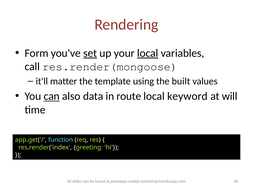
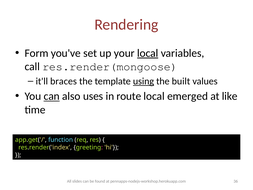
set underline: present -> none
matter: matter -> braces
using underline: none -> present
data: data -> uses
keyword: keyword -> emerged
will: will -> like
